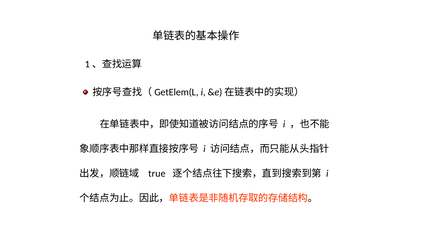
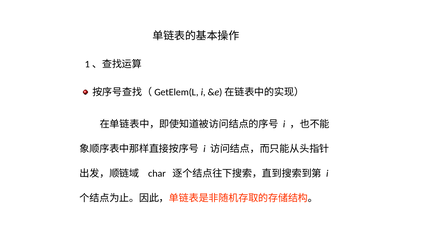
true: true -> char
